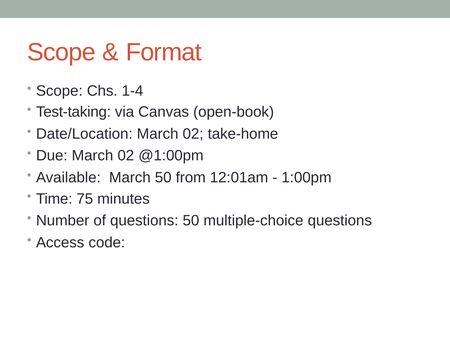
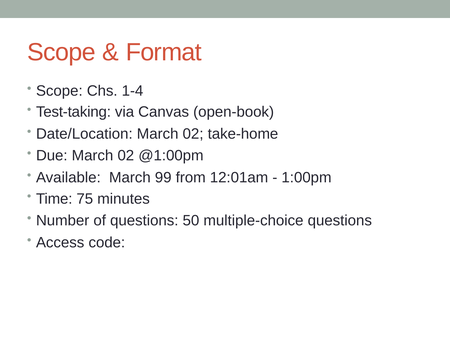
March 50: 50 -> 99
